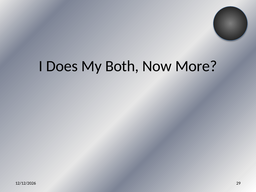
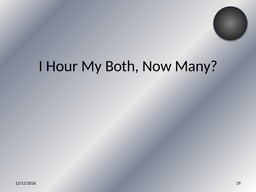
Does: Does -> Hour
More: More -> Many
